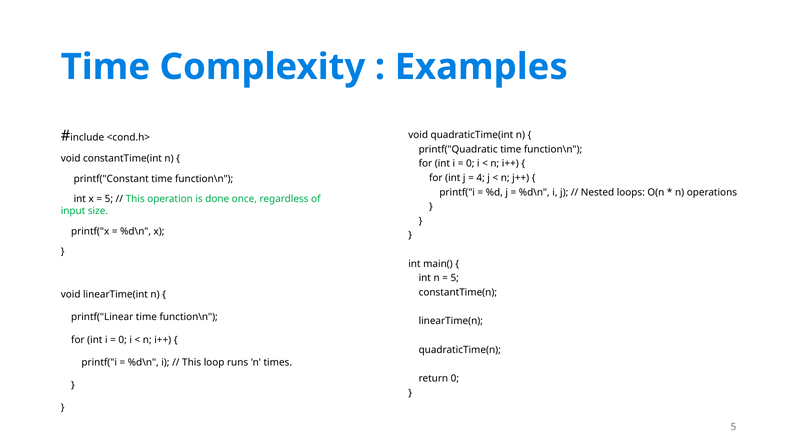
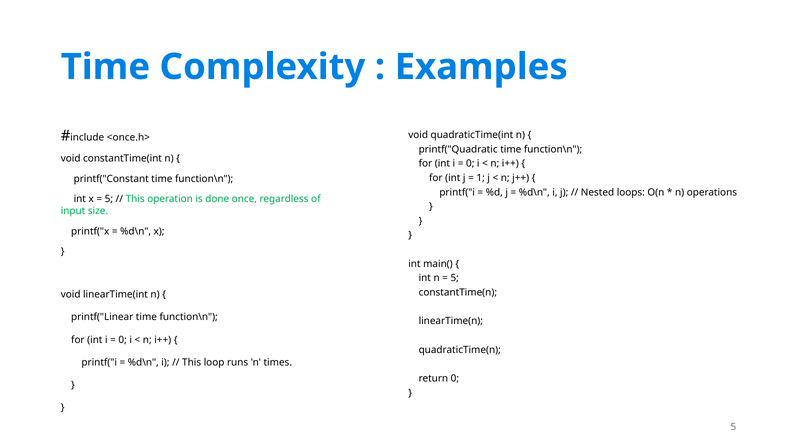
<cond.h>: <cond.h> -> <once.h>
4: 4 -> 1
